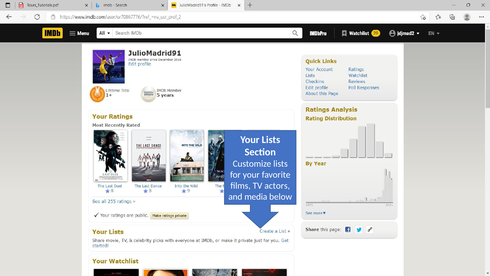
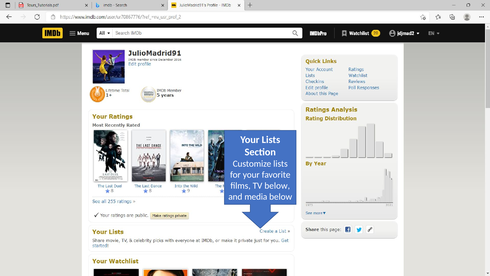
TV actors: actors -> below
